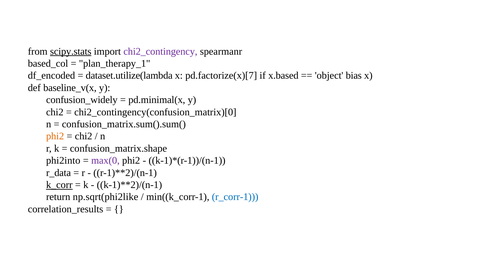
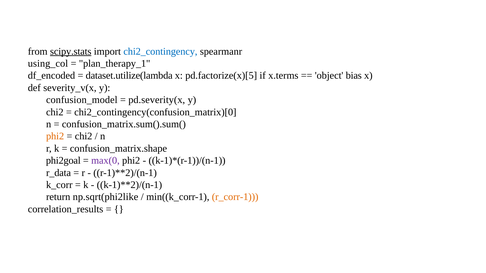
chi2_contingency colour: purple -> blue
based_col: based_col -> using_col
pd.factorize(x)[7: pd.factorize(x)[7 -> pd.factorize(x)[5
x.based: x.based -> x.terms
baseline_v(x: baseline_v(x -> severity_v(x
confusion_widely: confusion_widely -> confusion_model
pd.minimal(x: pd.minimal(x -> pd.severity(x
phi2into: phi2into -> phi2goal
k_corr underline: present -> none
r_corr-1 colour: blue -> orange
